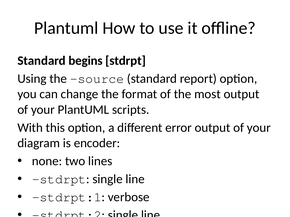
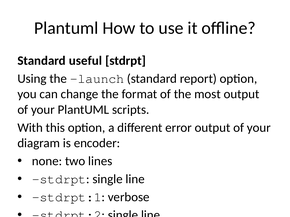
begins: begins -> useful
source: source -> launch
